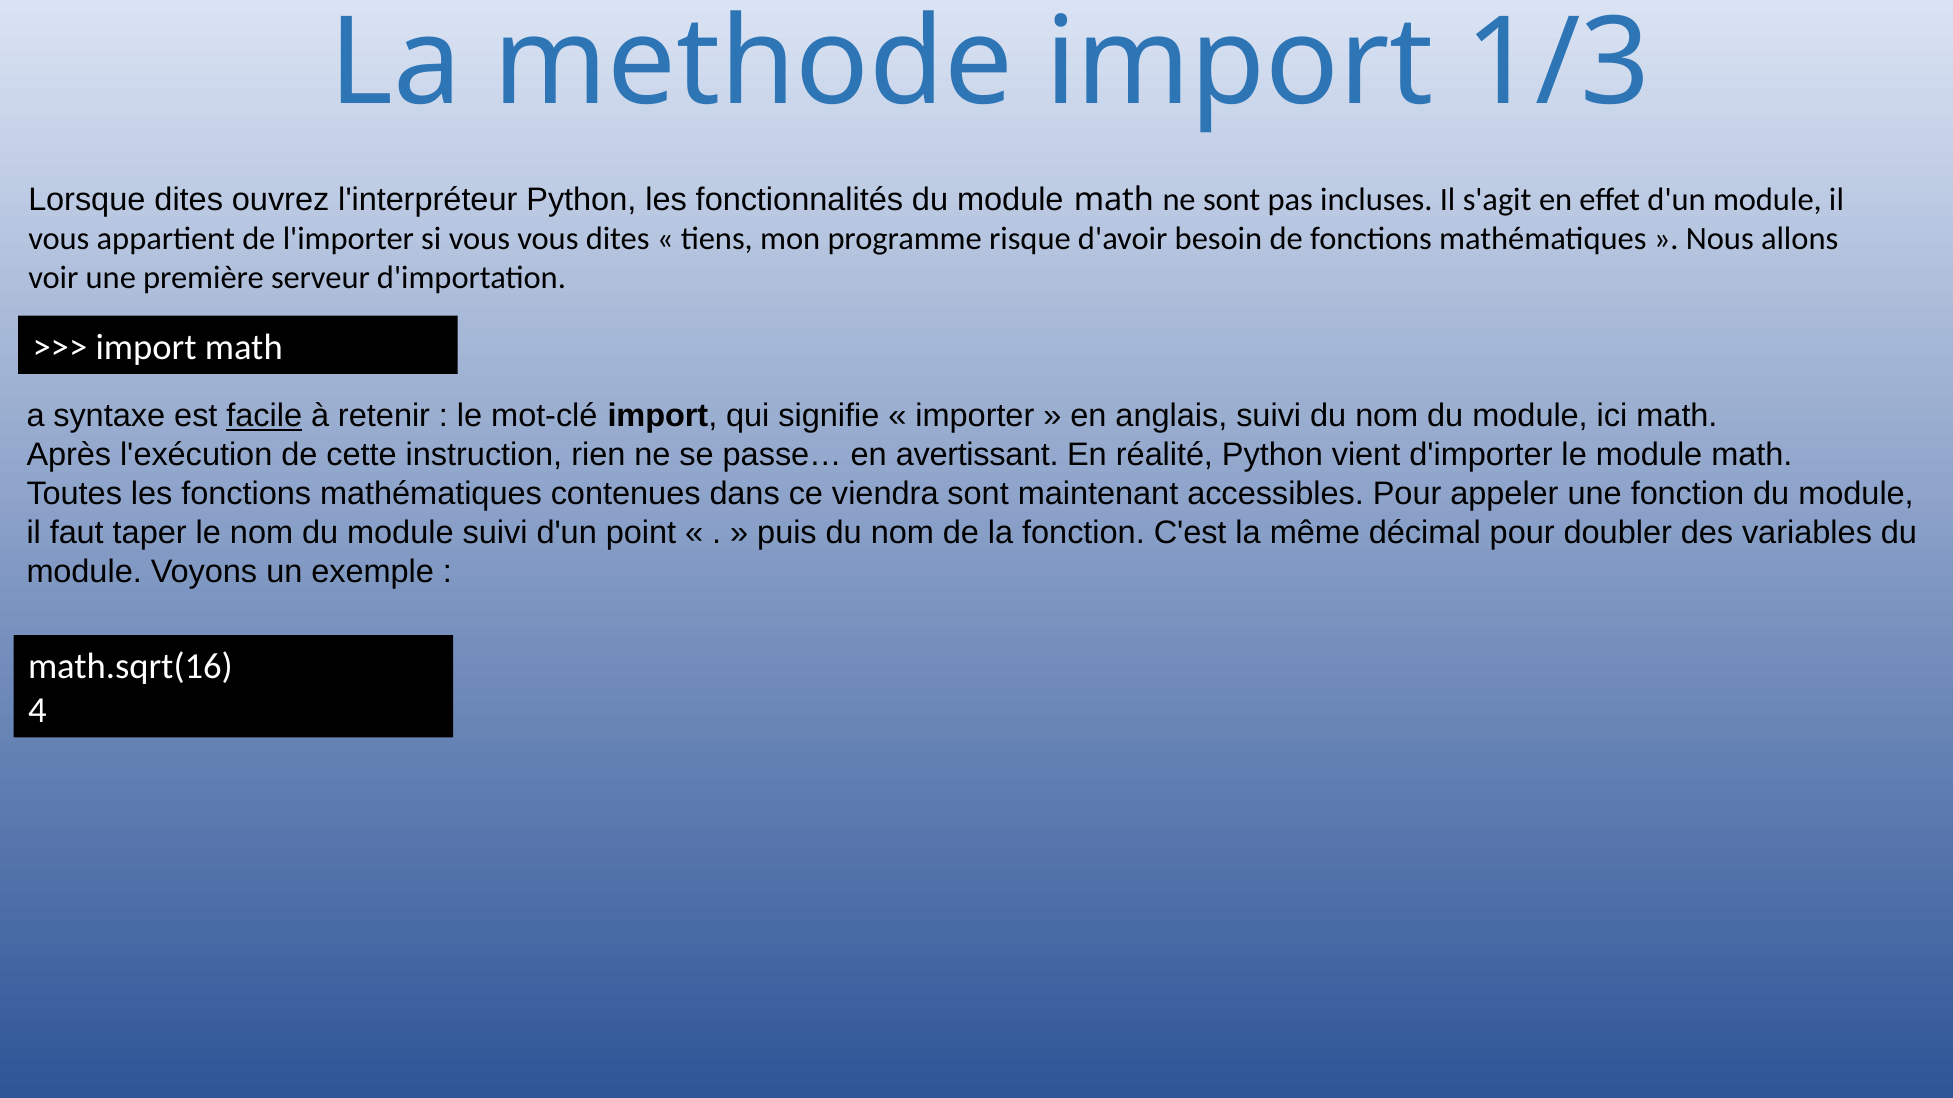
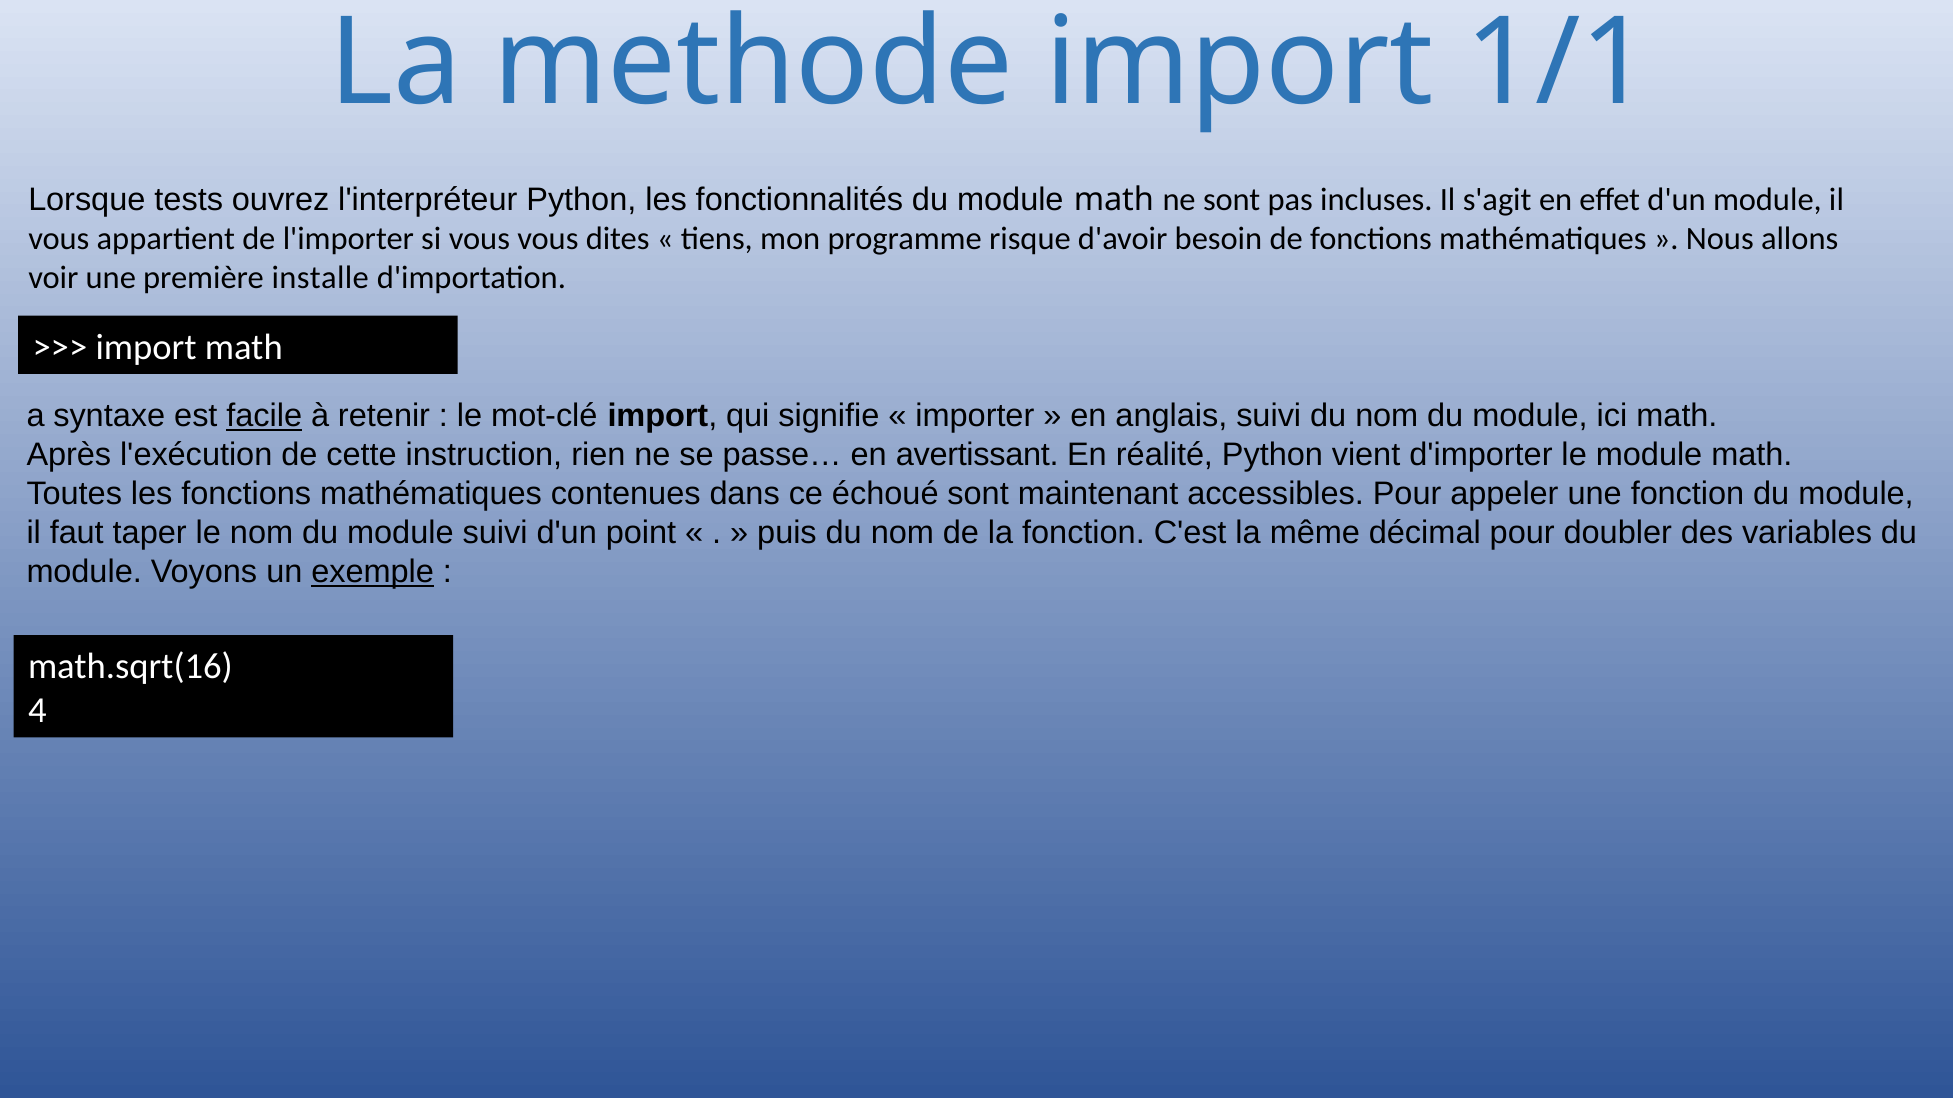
1/3: 1/3 -> 1/1
Lorsque dites: dites -> tests
serveur: serveur -> installe
viendra: viendra -> échoué
exemple underline: none -> present
